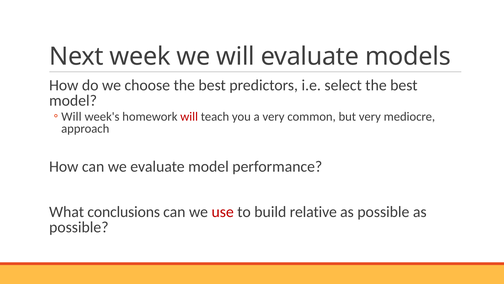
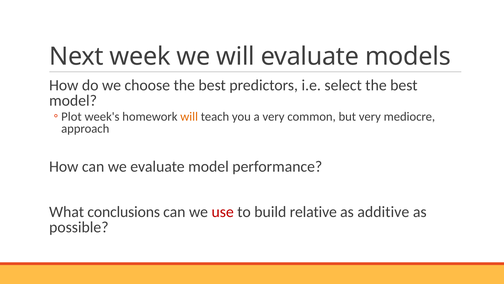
Will at (71, 116): Will -> Plot
will at (189, 116) colour: red -> orange
possible at (383, 212): possible -> additive
